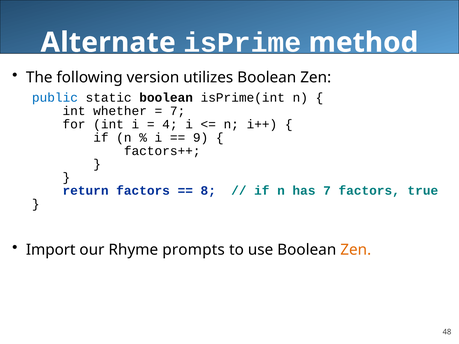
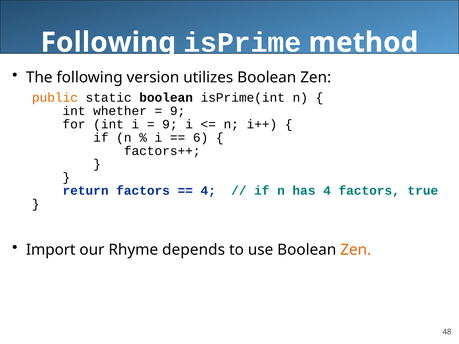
Alternate at (108, 42): Alternate -> Following
public colour: blue -> orange
7 at (178, 111): 7 -> 9
4 at (170, 124): 4 -> 9
9: 9 -> 6
8 at (208, 191): 8 -> 4
has 7: 7 -> 4
prompts: prompts -> depends
